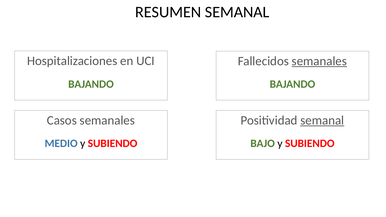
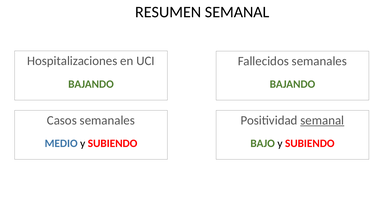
semanales at (319, 61) underline: present -> none
